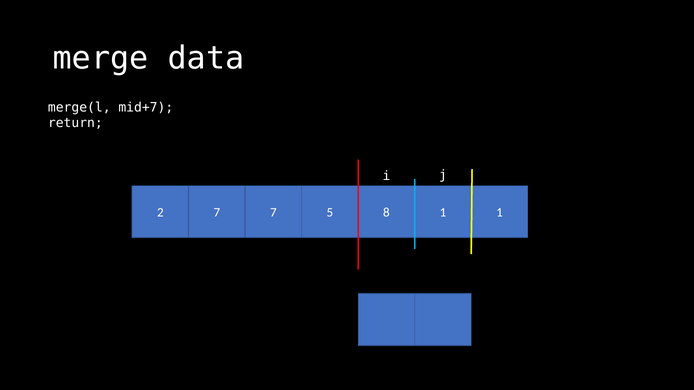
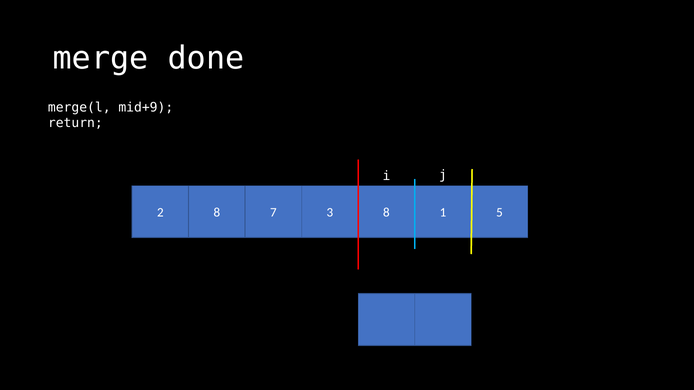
data: data -> done
mid+7: mid+7 -> mid+9
2 7: 7 -> 8
5: 5 -> 3
1 1: 1 -> 5
